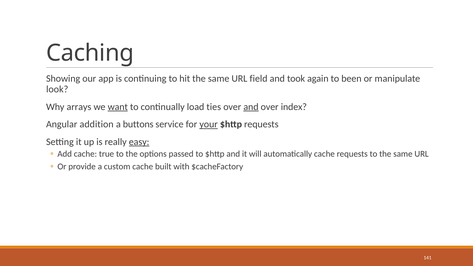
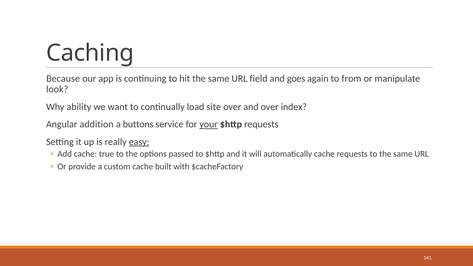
Showing: Showing -> Because
took: took -> goes
been: been -> from
arrays: arrays -> ability
want underline: present -> none
ties: ties -> site
and at (251, 107) underline: present -> none
